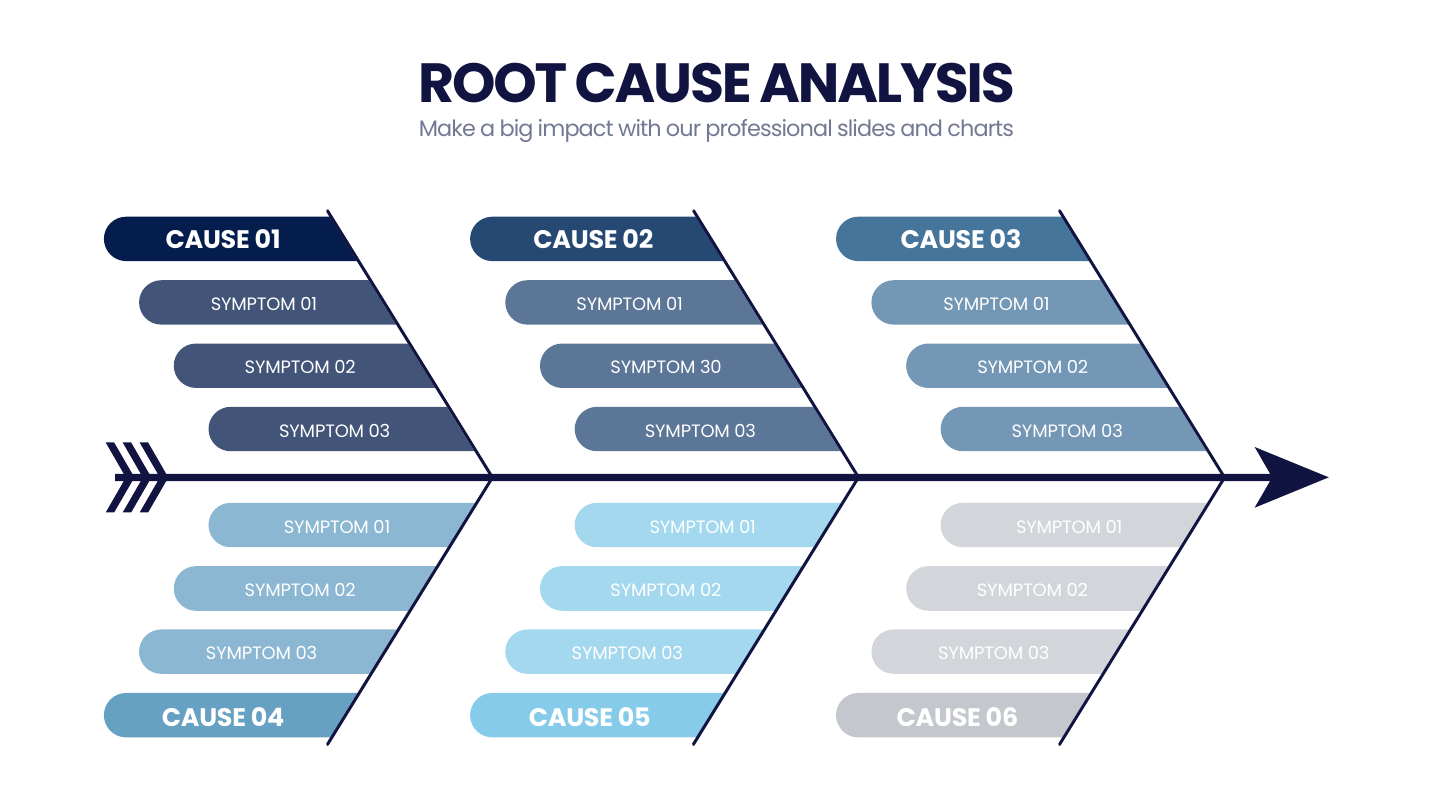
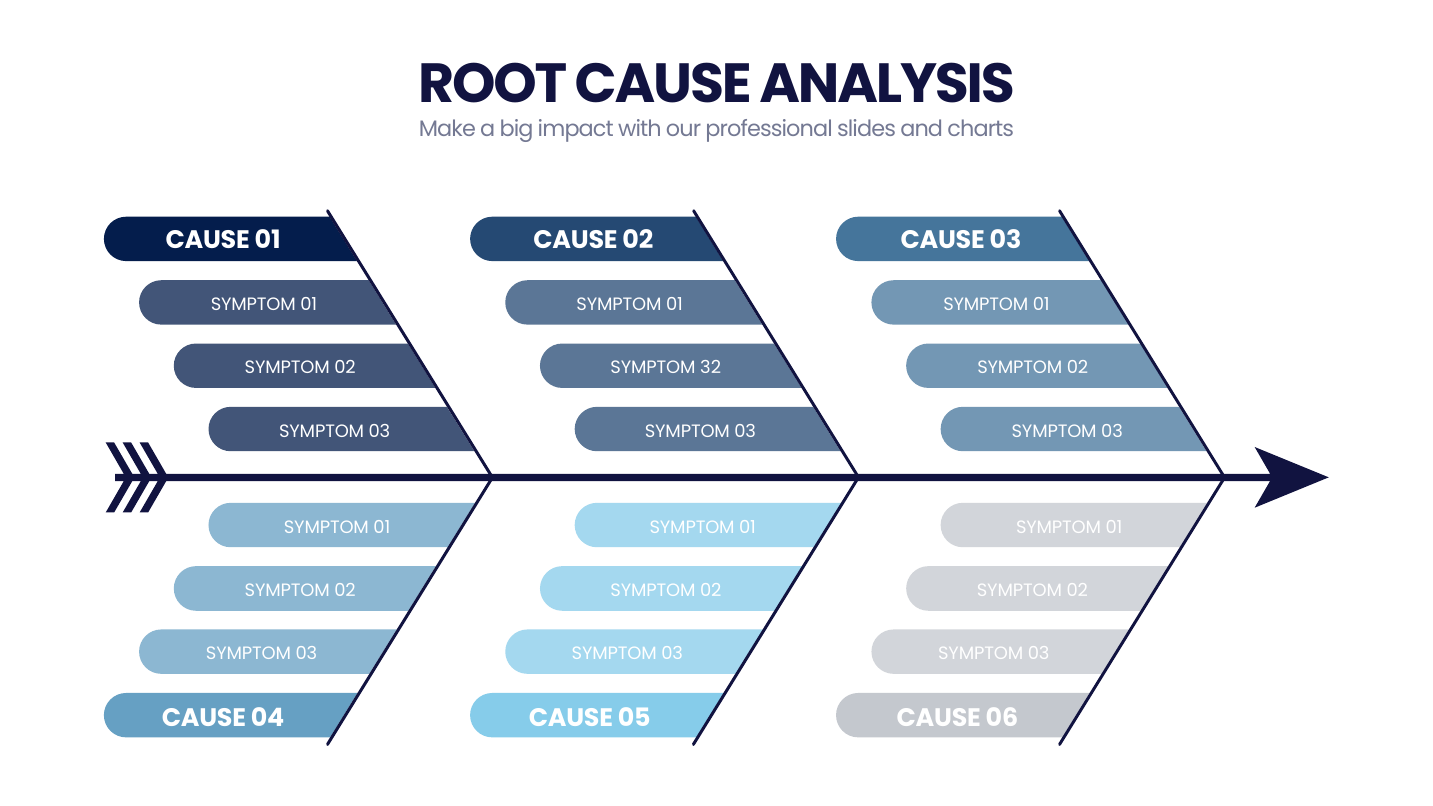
30: 30 -> 32
